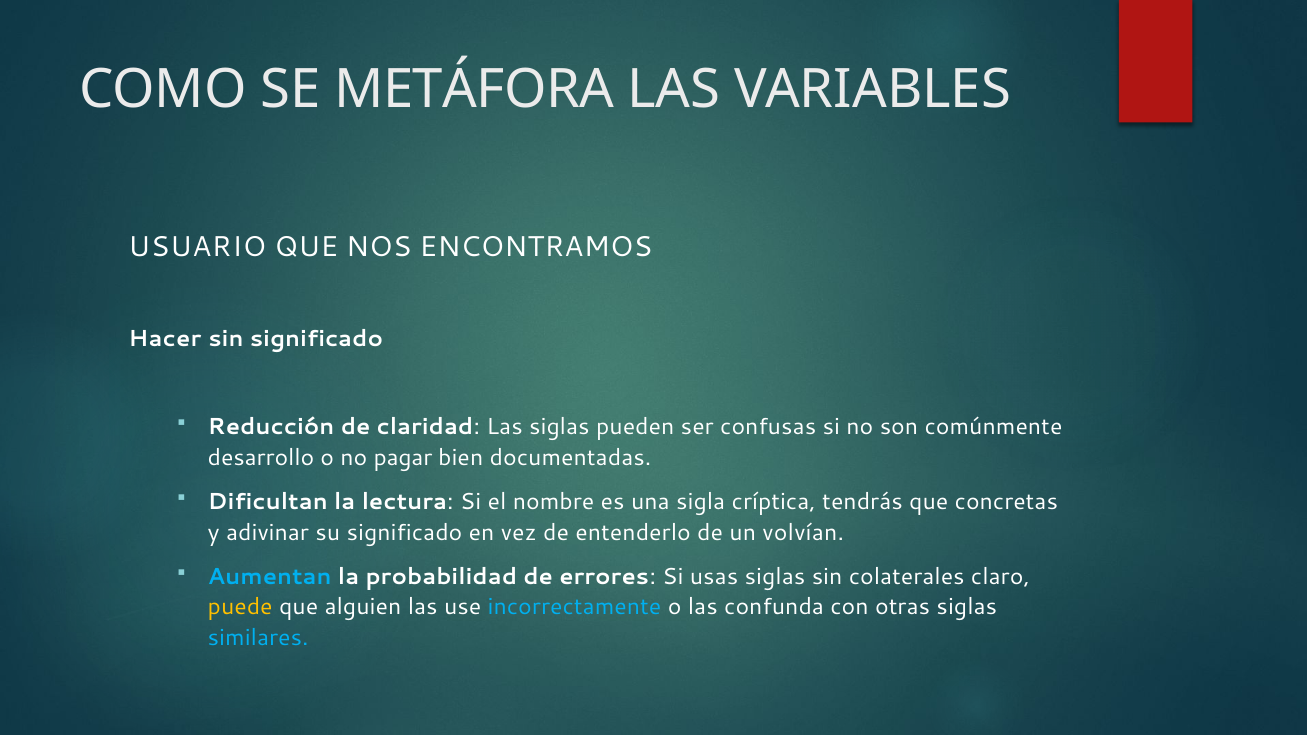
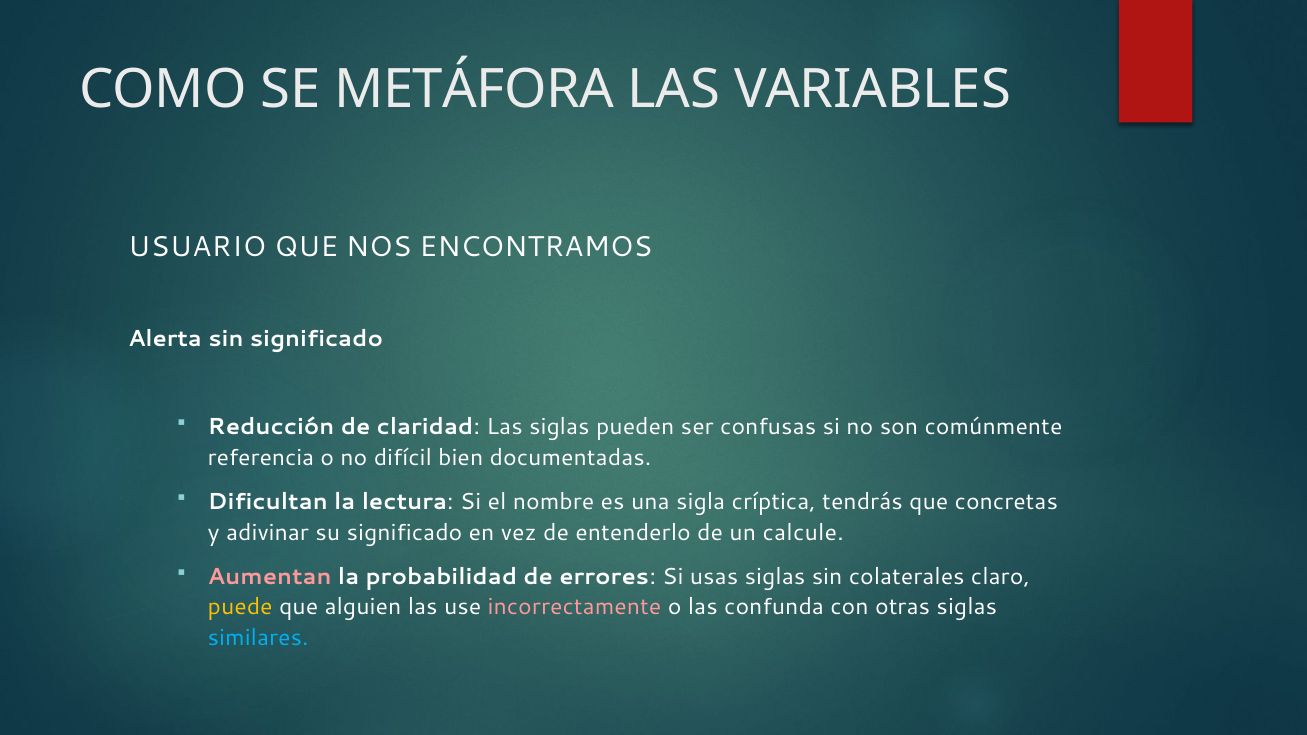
Hacer: Hacer -> Alerta
desarrollo: desarrollo -> referencia
pagar: pagar -> difícil
volvían: volvían -> calcule
Aumentan colour: light blue -> pink
incorrectamente colour: light blue -> pink
